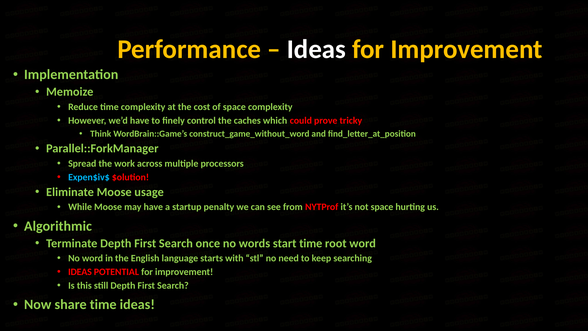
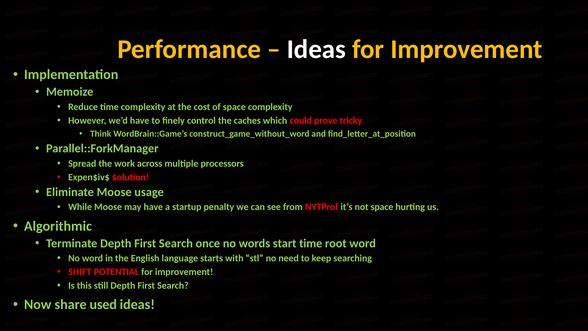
Expen$iv$ colour: light blue -> light green
IDEAS at (80, 272): IDEAS -> SHIFT
share time: time -> used
